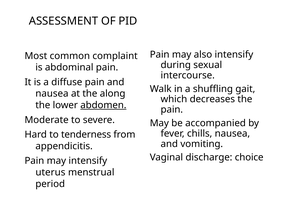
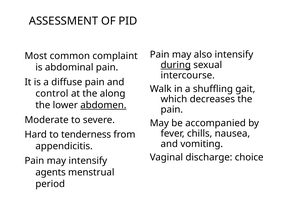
during underline: none -> present
nausea at (52, 94): nausea -> control
uterus: uterus -> agents
